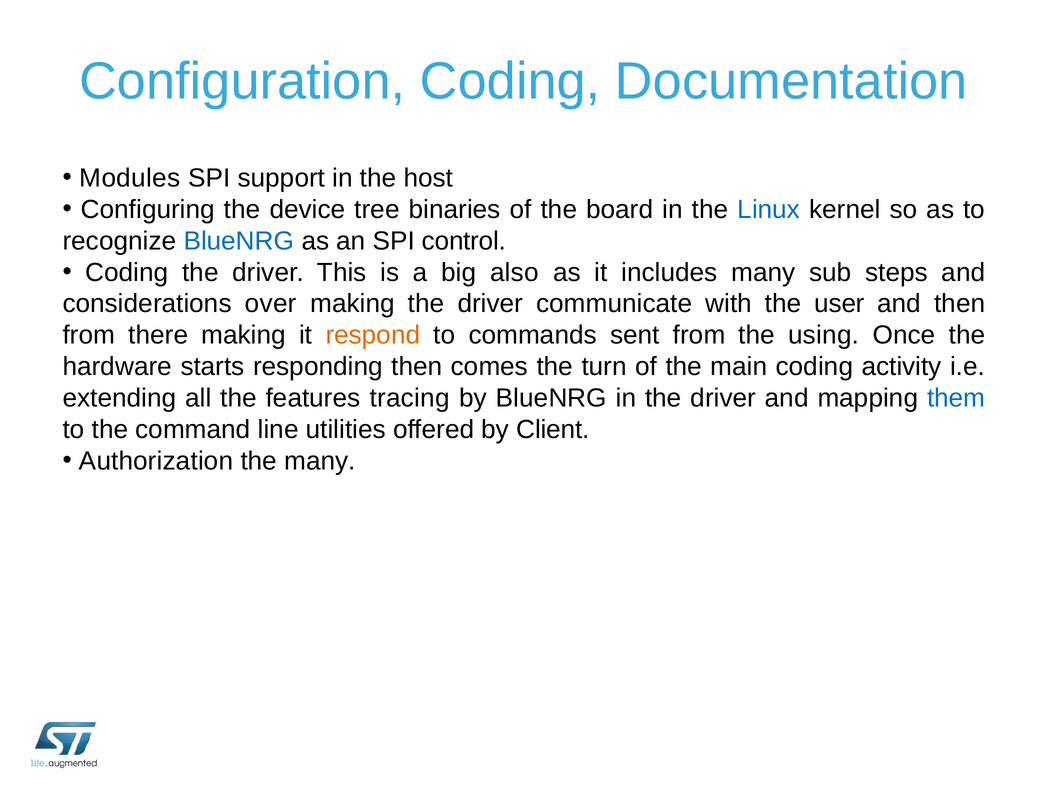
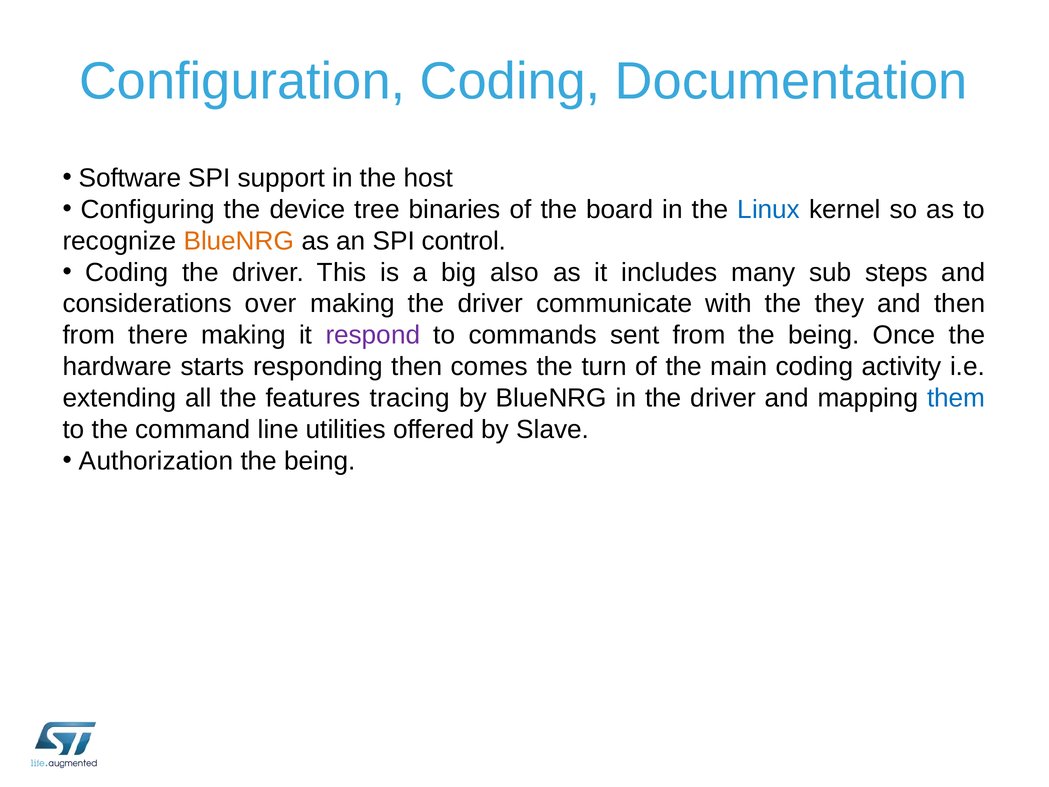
Modules: Modules -> Software
BlueNRG at (239, 241) colour: blue -> orange
user: user -> they
respond colour: orange -> purple
from the using: using -> being
Client: Client -> Slave
many at (320, 461): many -> being
